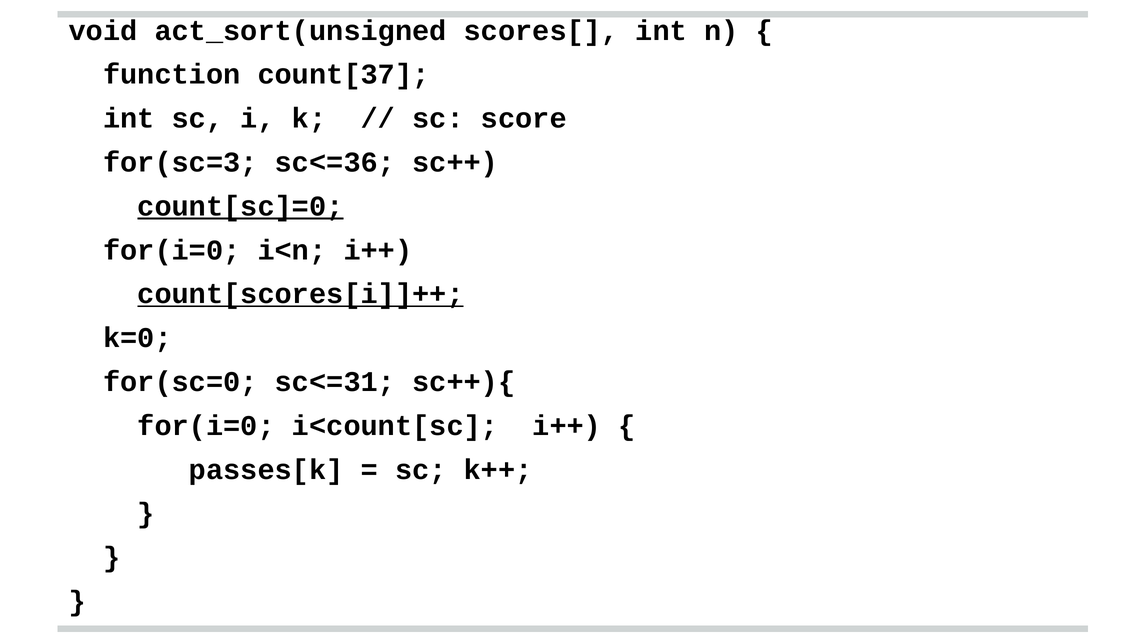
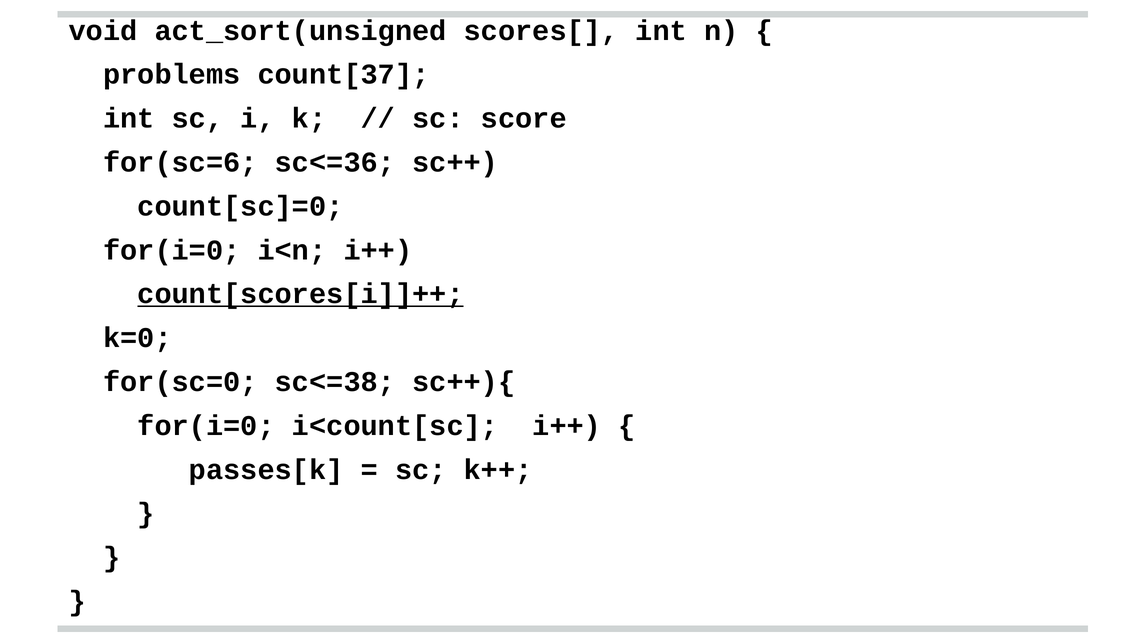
function: function -> problems
for(sc=3: for(sc=3 -> for(sc=6
count[sc]=0 underline: present -> none
sc<=31: sc<=31 -> sc<=38
